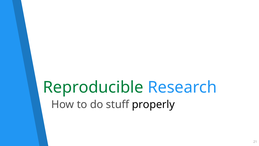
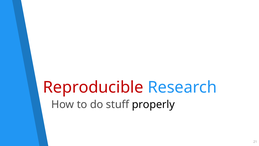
Reproducible colour: green -> red
